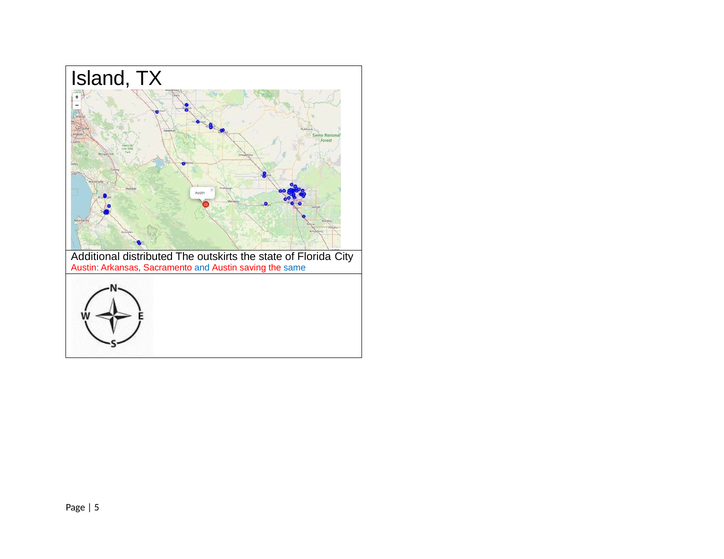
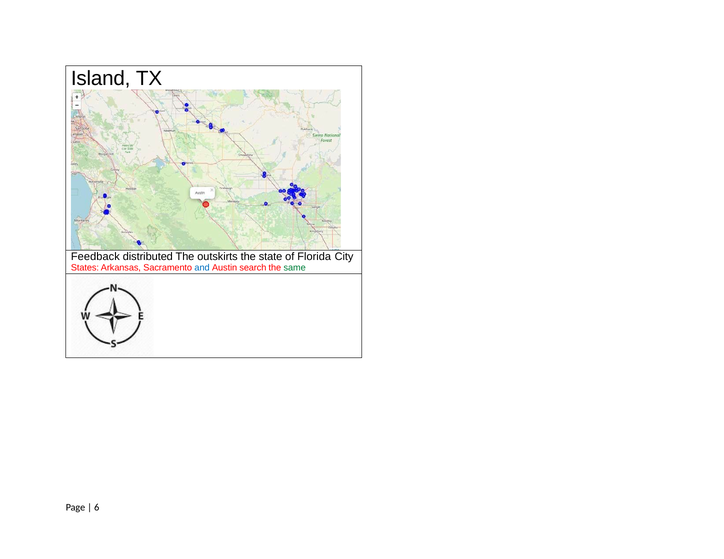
Additional: Additional -> Feedback
Austin at (85, 268): Austin -> States
saving: saving -> search
same colour: blue -> green
5: 5 -> 6
